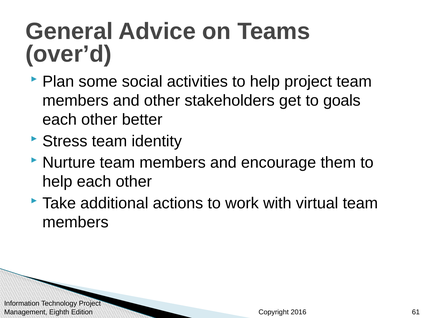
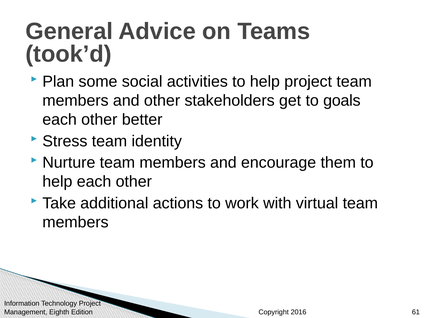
over’d: over’d -> took’d
